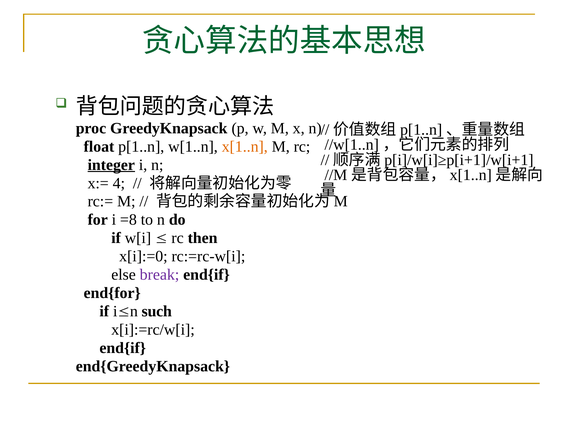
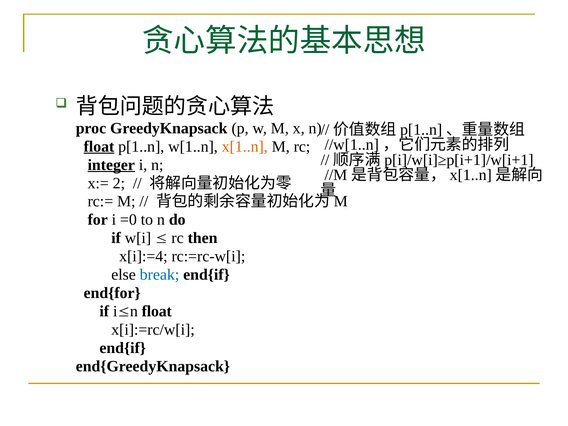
float at (99, 146) underline: none -> present
4: 4 -> 2
=8: =8 -> =0
x[i]:=0: x[i]:=0 -> x[i]:=4
break colour: purple -> blue
in such: such -> float
